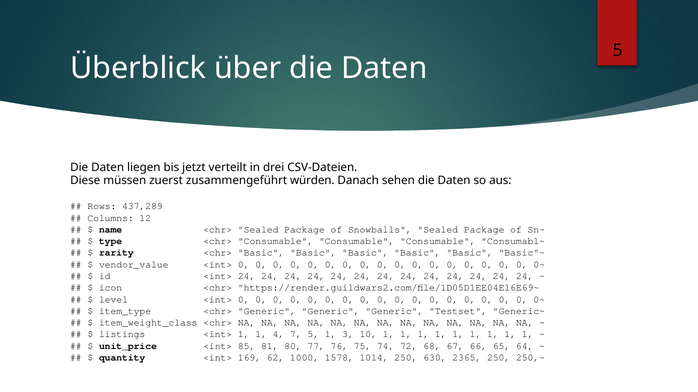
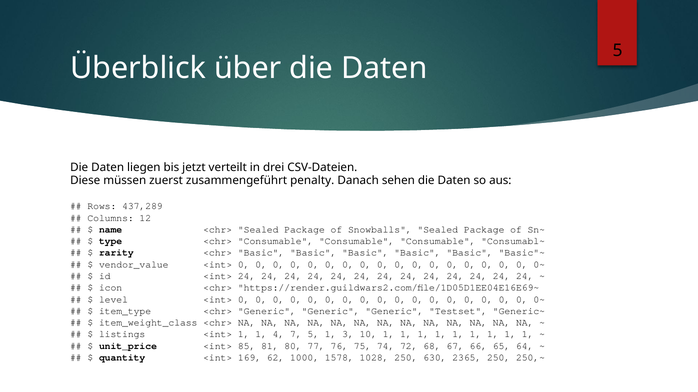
würden: würden -> penalty
1014: 1014 -> 1028
